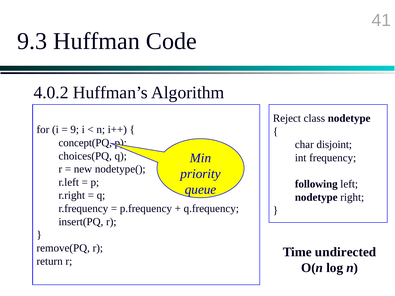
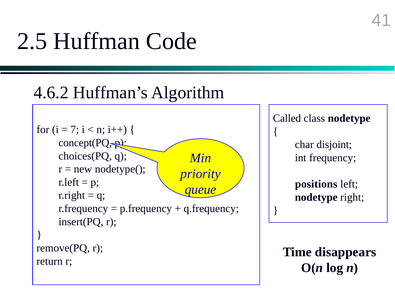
9.3: 9.3 -> 2.5
4.0.2: 4.0.2 -> 4.6.2
Reject: Reject -> Called
9: 9 -> 7
following: following -> positions
undirected: undirected -> disappears
